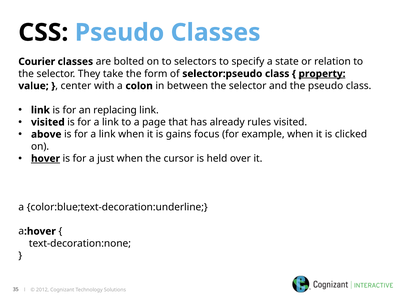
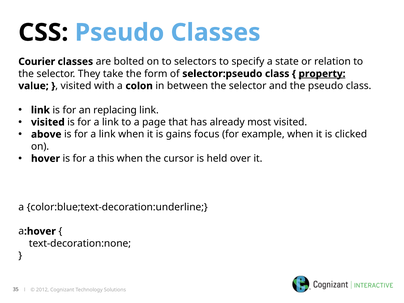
center at (76, 86): center -> visited
rules: rules -> most
hover underline: present -> none
just: just -> this
